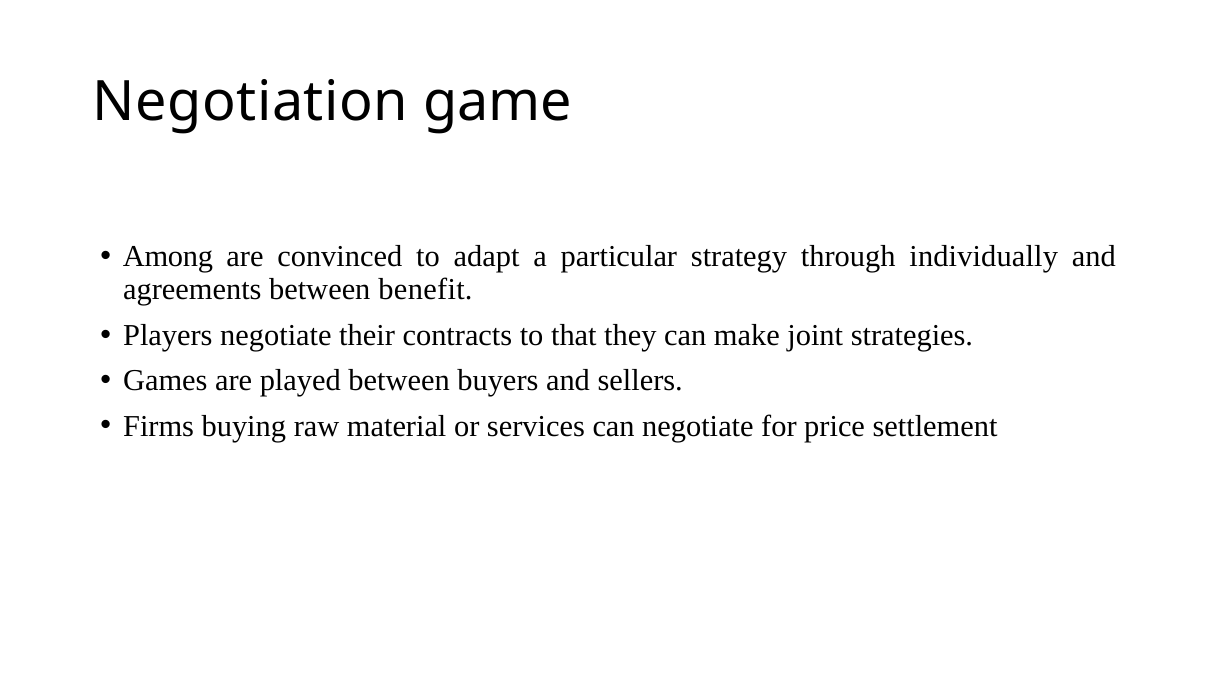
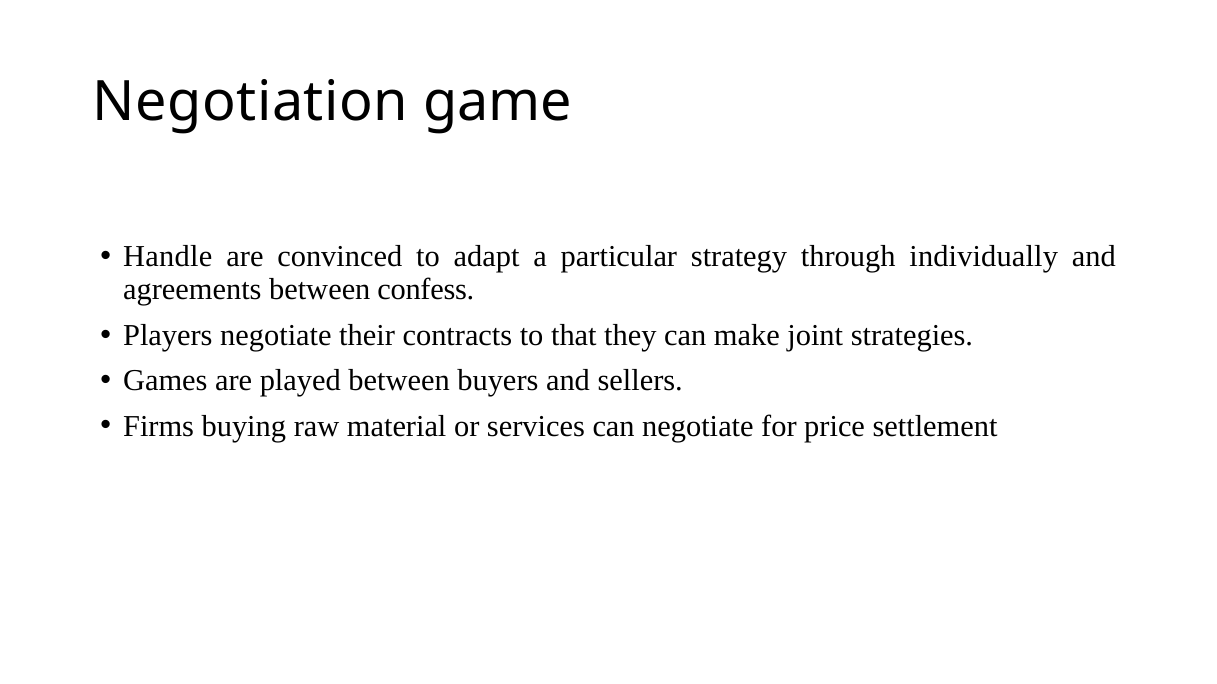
Among: Among -> Handle
benefit: benefit -> confess
